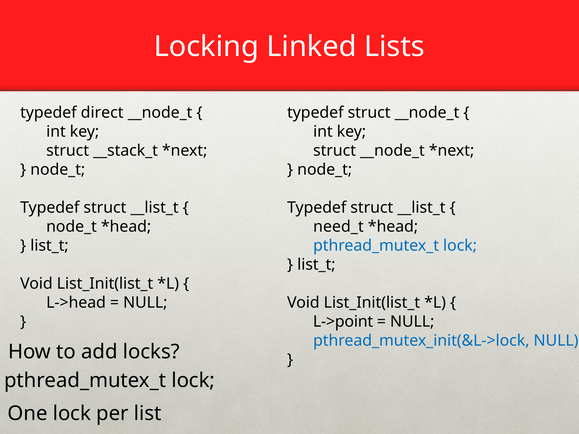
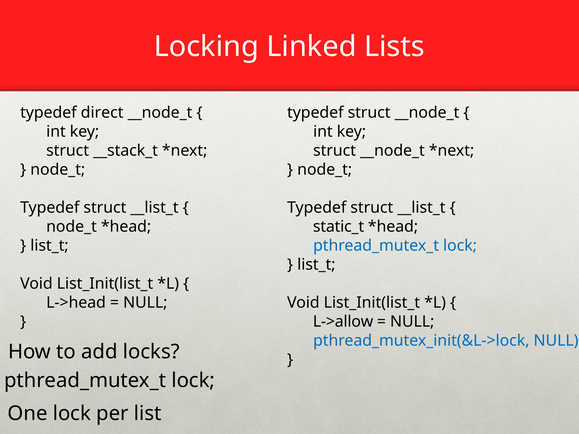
need_t: need_t -> static_t
L->point: L->point -> L->allow
